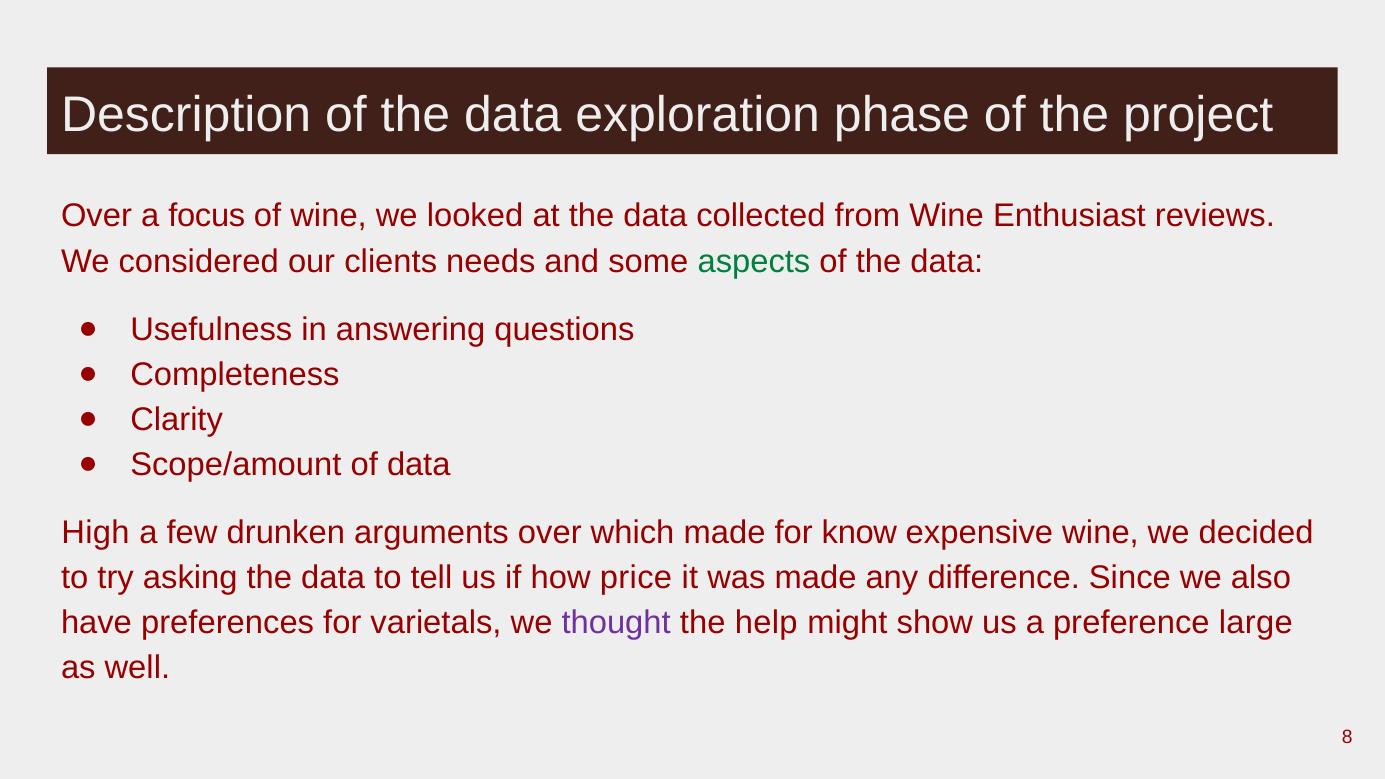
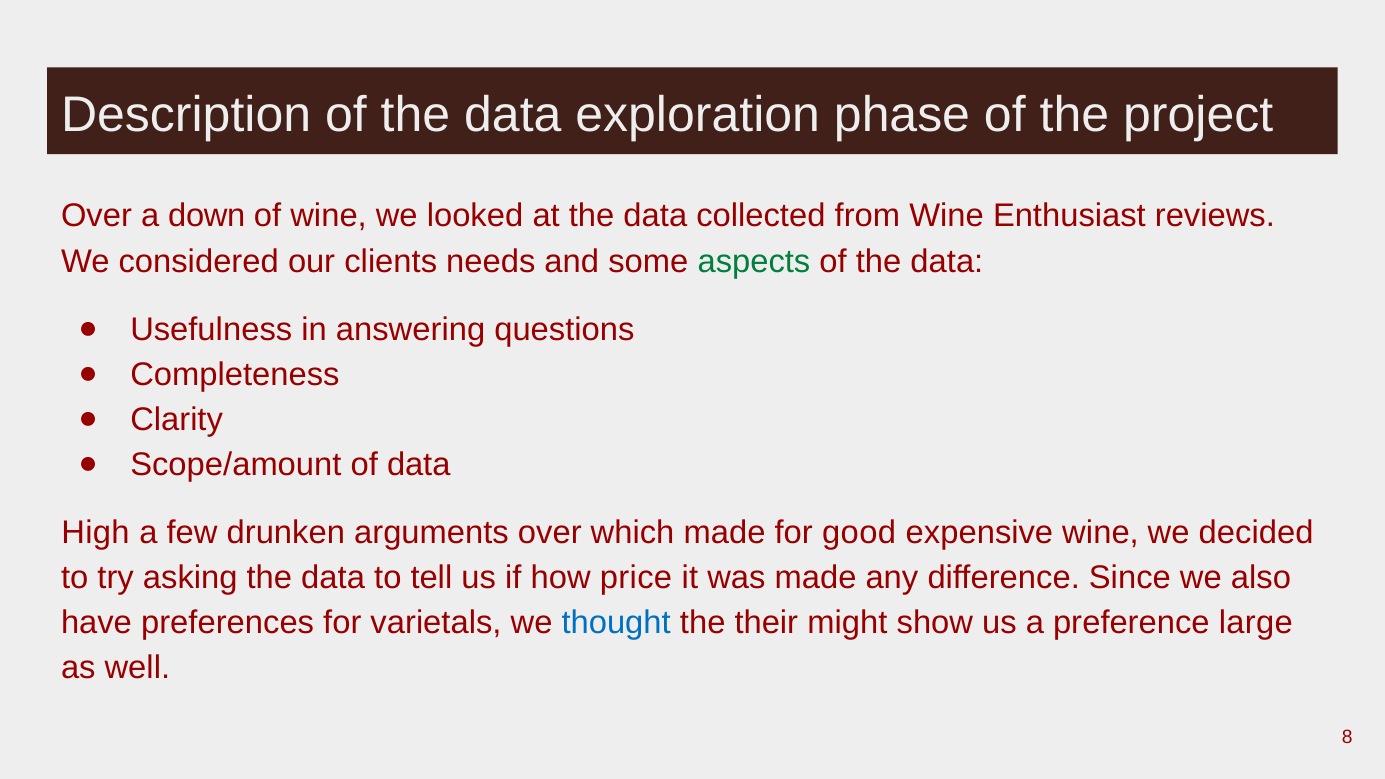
focus: focus -> down
know: know -> good
thought colour: purple -> blue
help: help -> their
